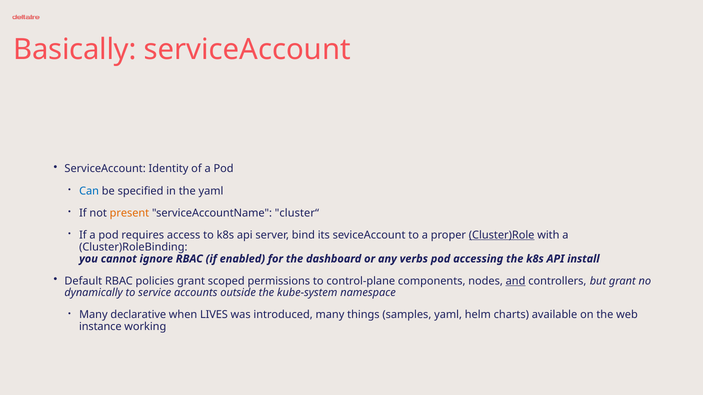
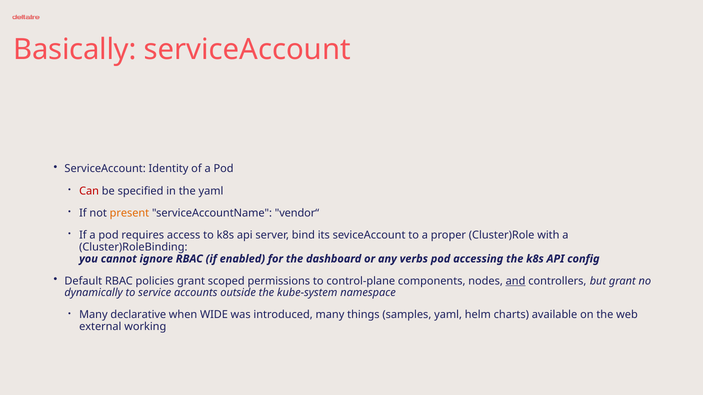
Can colour: blue -> red
cluster“: cluster“ -> vendor“
Cluster)Role underline: present -> none
install: install -> config
LIVES: LIVES -> WIDE
instance: instance -> external
